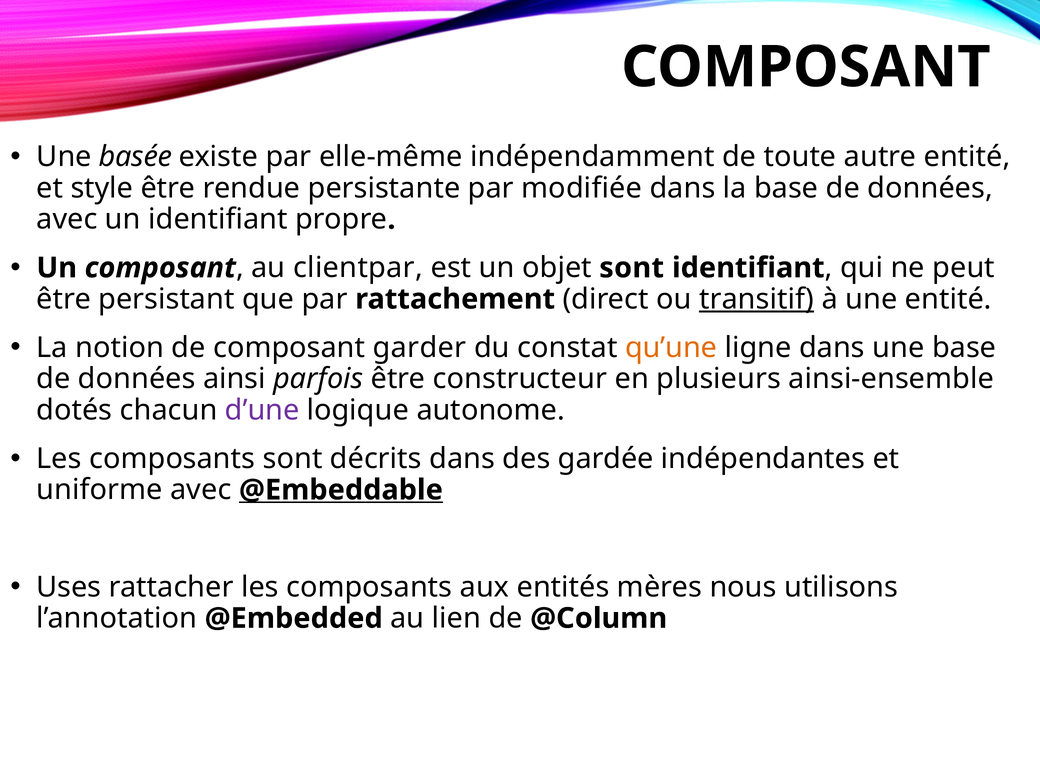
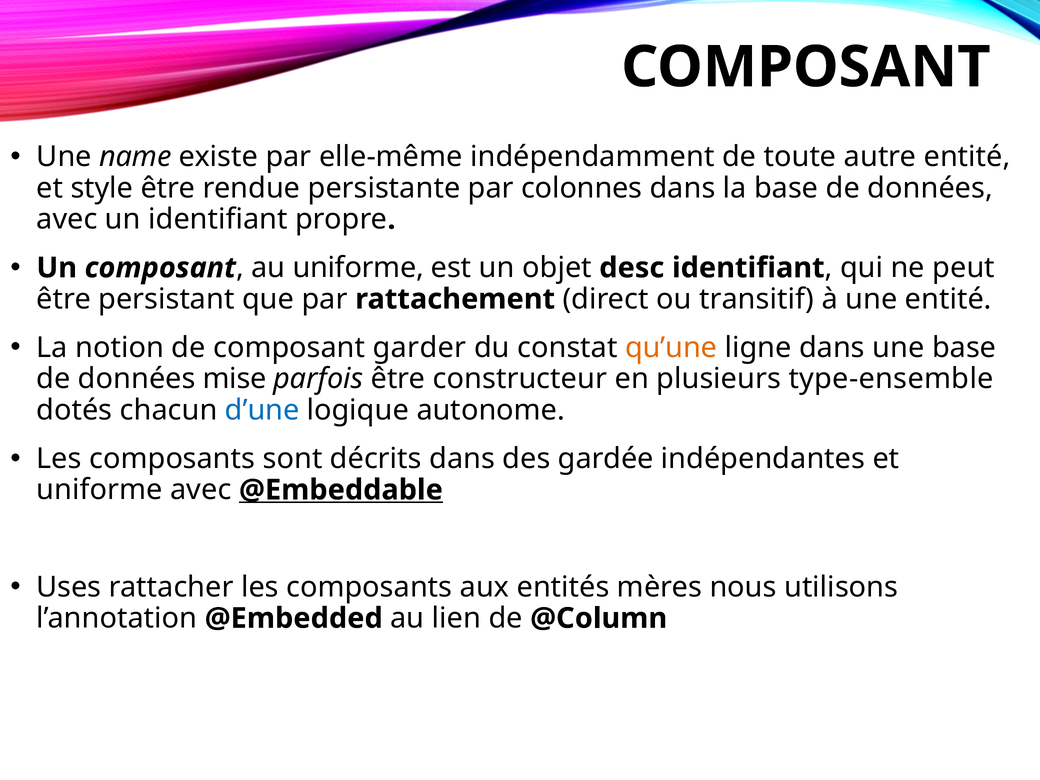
basée: basée -> name
modifiée: modifiée -> colonnes
au clientpar: clientpar -> uniforme
objet sont: sont -> desc
transitif underline: present -> none
ainsi: ainsi -> mise
ainsi-ensemble: ainsi-ensemble -> type-ensemble
d’une colour: purple -> blue
